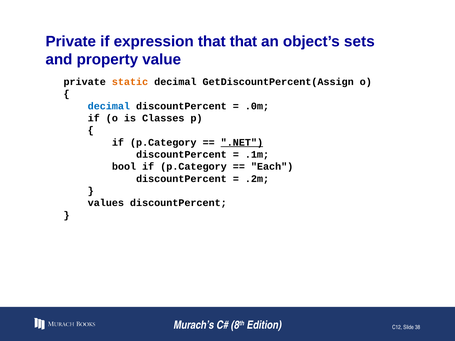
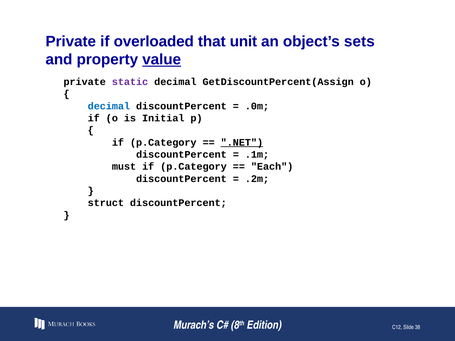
expression: expression -> overloaded
that that: that -> unit
value underline: none -> present
static colour: orange -> purple
Classes: Classes -> Initial
bool: bool -> must
values: values -> struct
